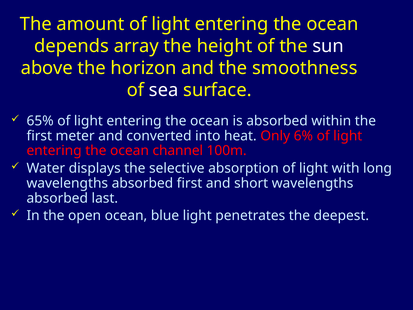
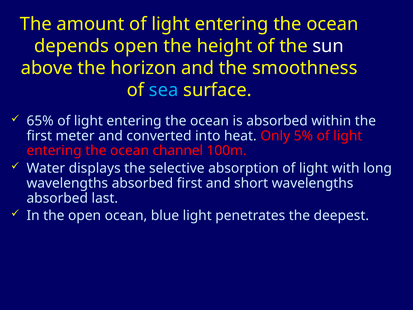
depends array: array -> open
sea colour: white -> light blue
6%: 6% -> 5%
